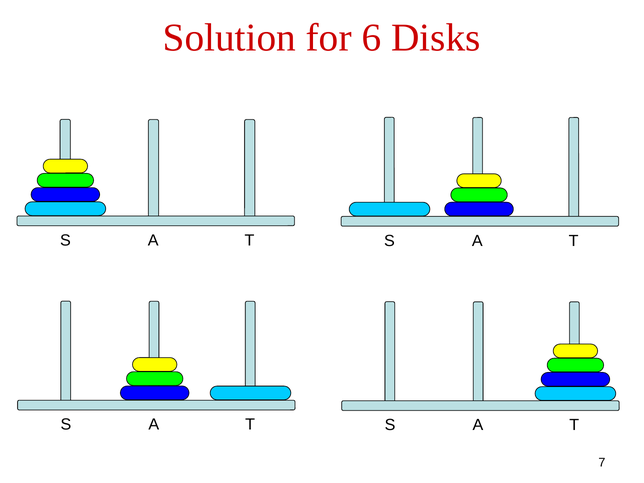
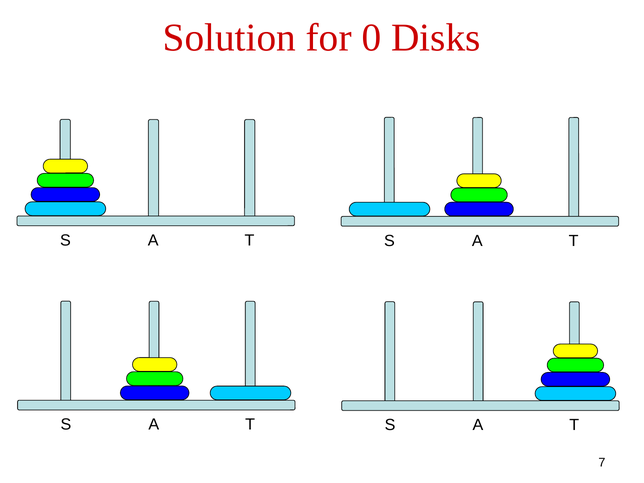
6: 6 -> 0
